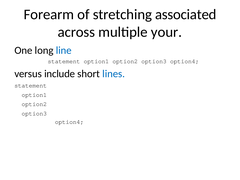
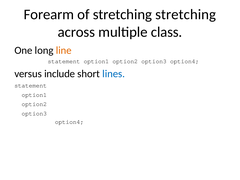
stretching associated: associated -> stretching
your: your -> class
line colour: blue -> orange
